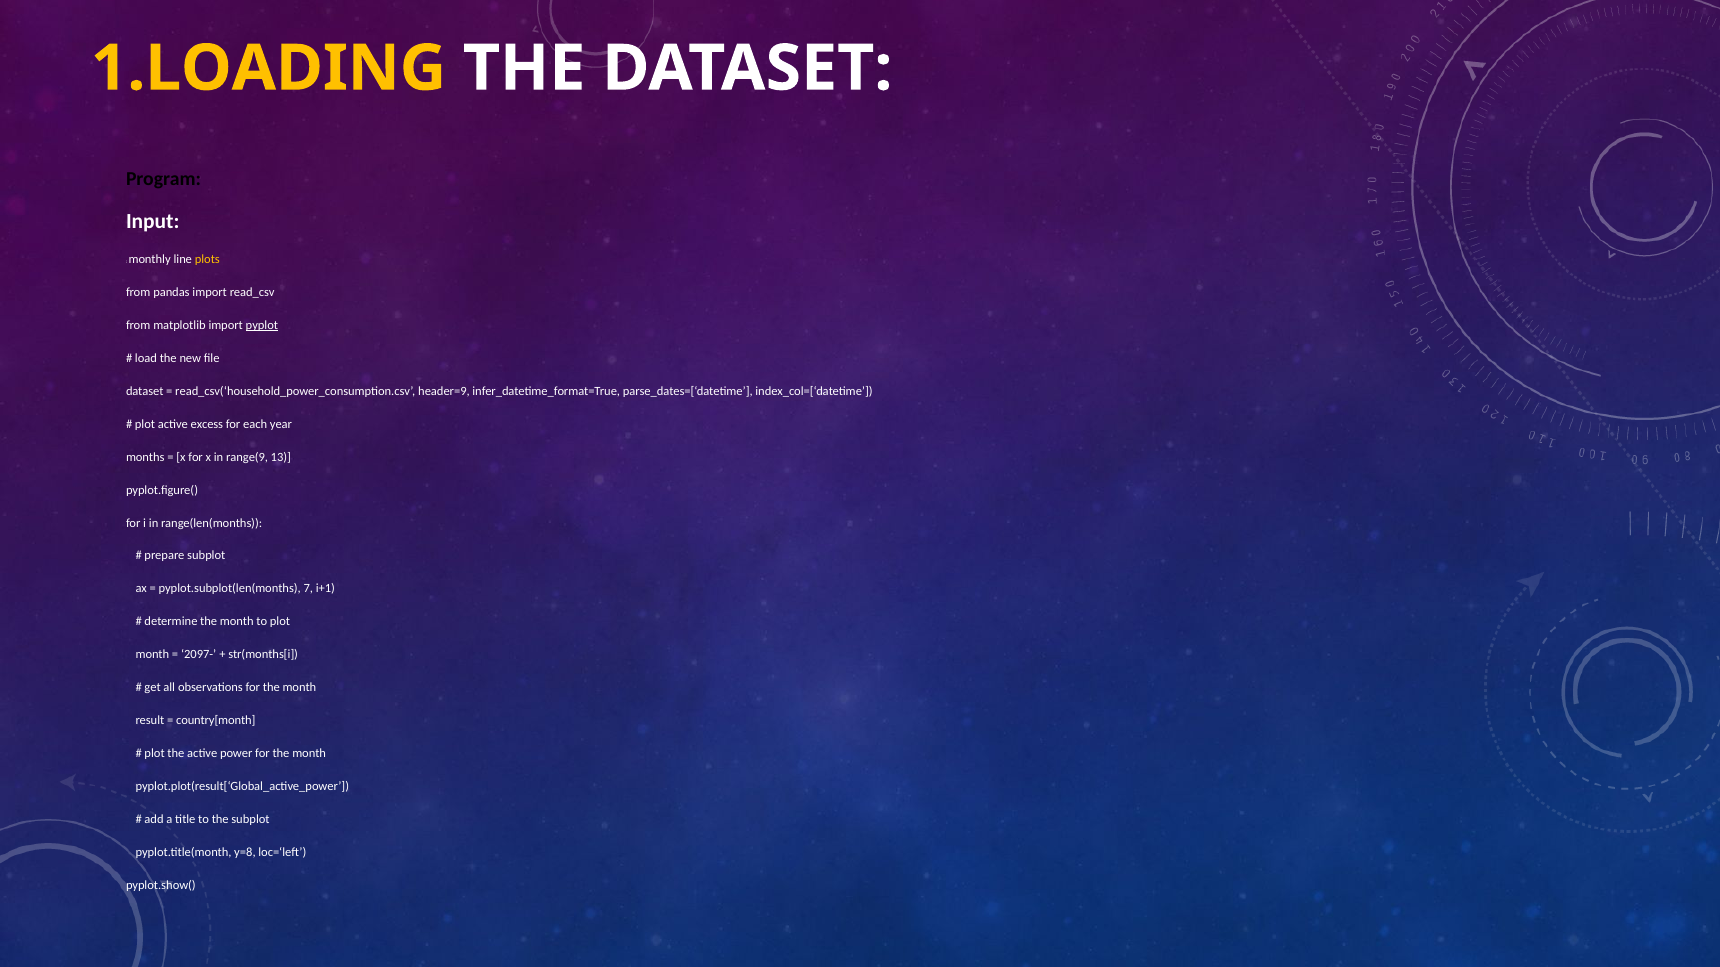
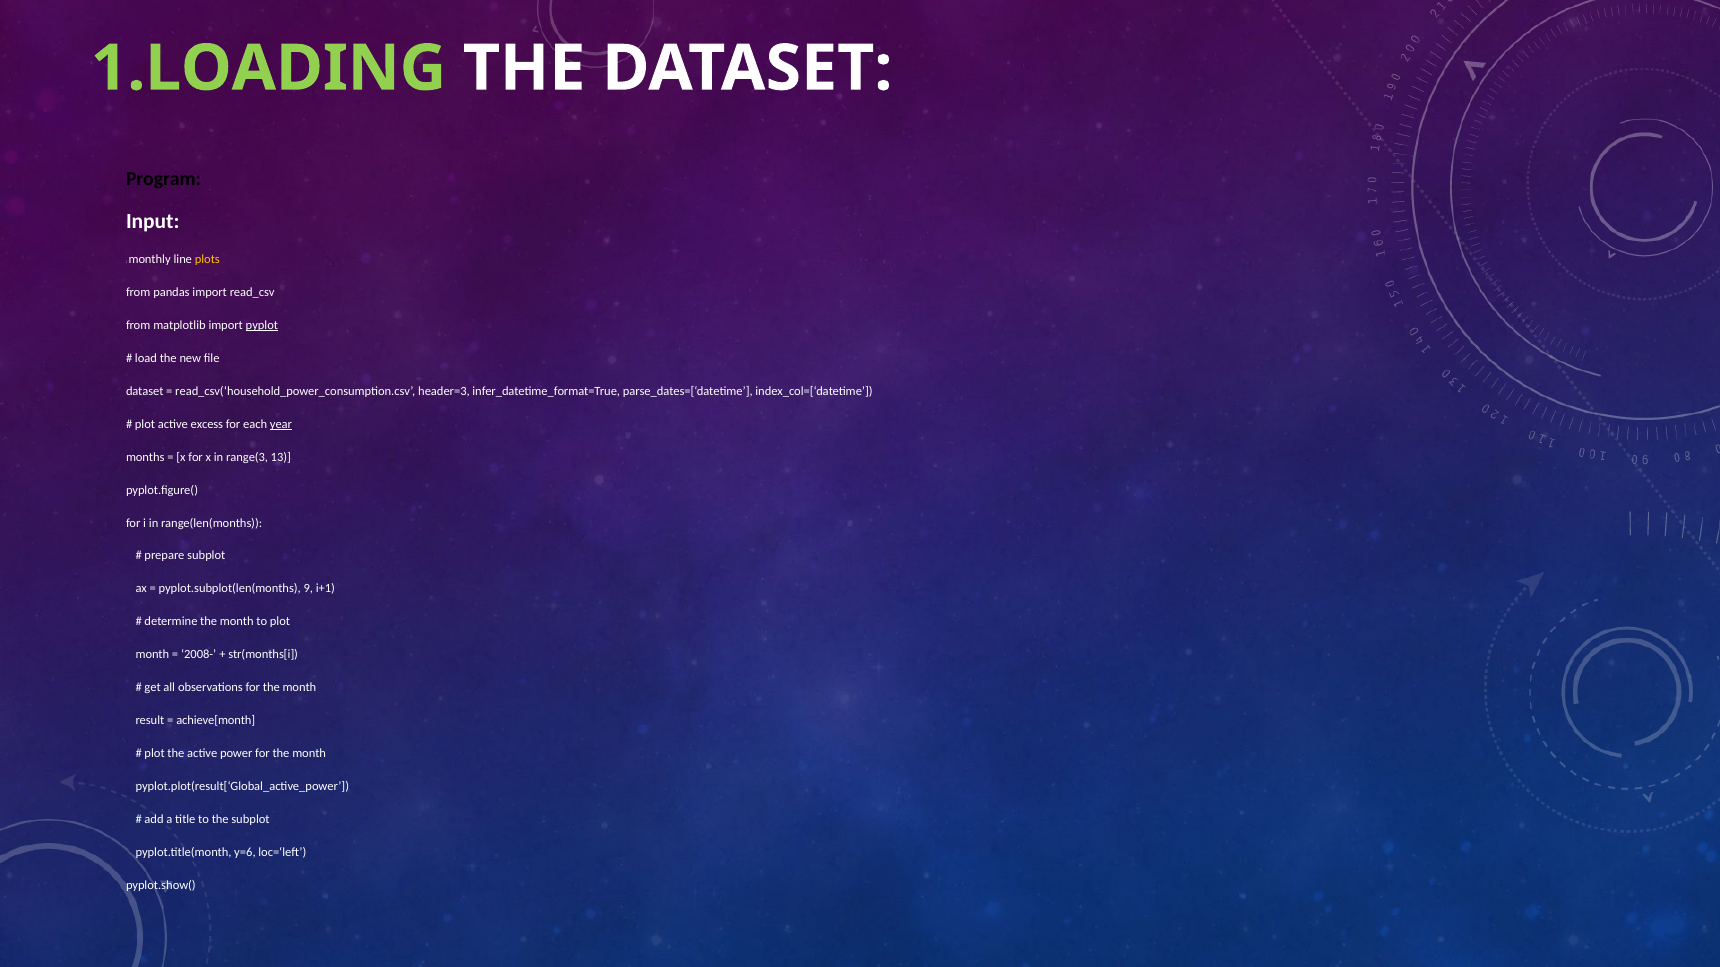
1.LOADING colour: yellow -> light green
header=9: header=9 -> header=3
year underline: none -> present
range(9: range(9 -> range(3
7: 7 -> 9
2097-: 2097- -> 2008-
country[month: country[month -> achieve[month
y=8: y=8 -> y=6
